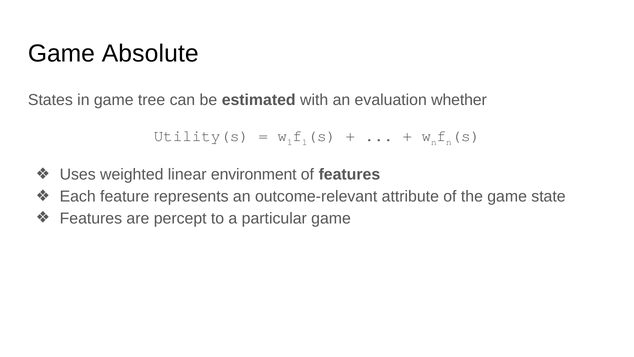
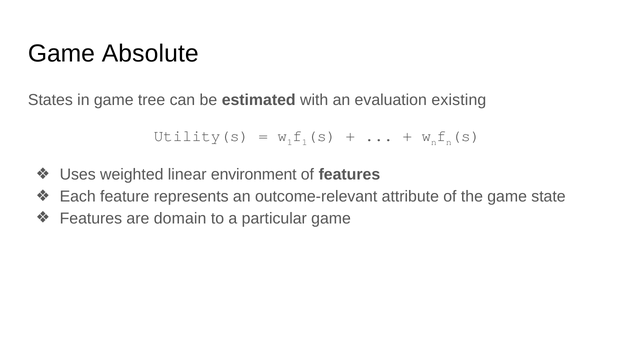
whether: whether -> existing
percept: percept -> domain
